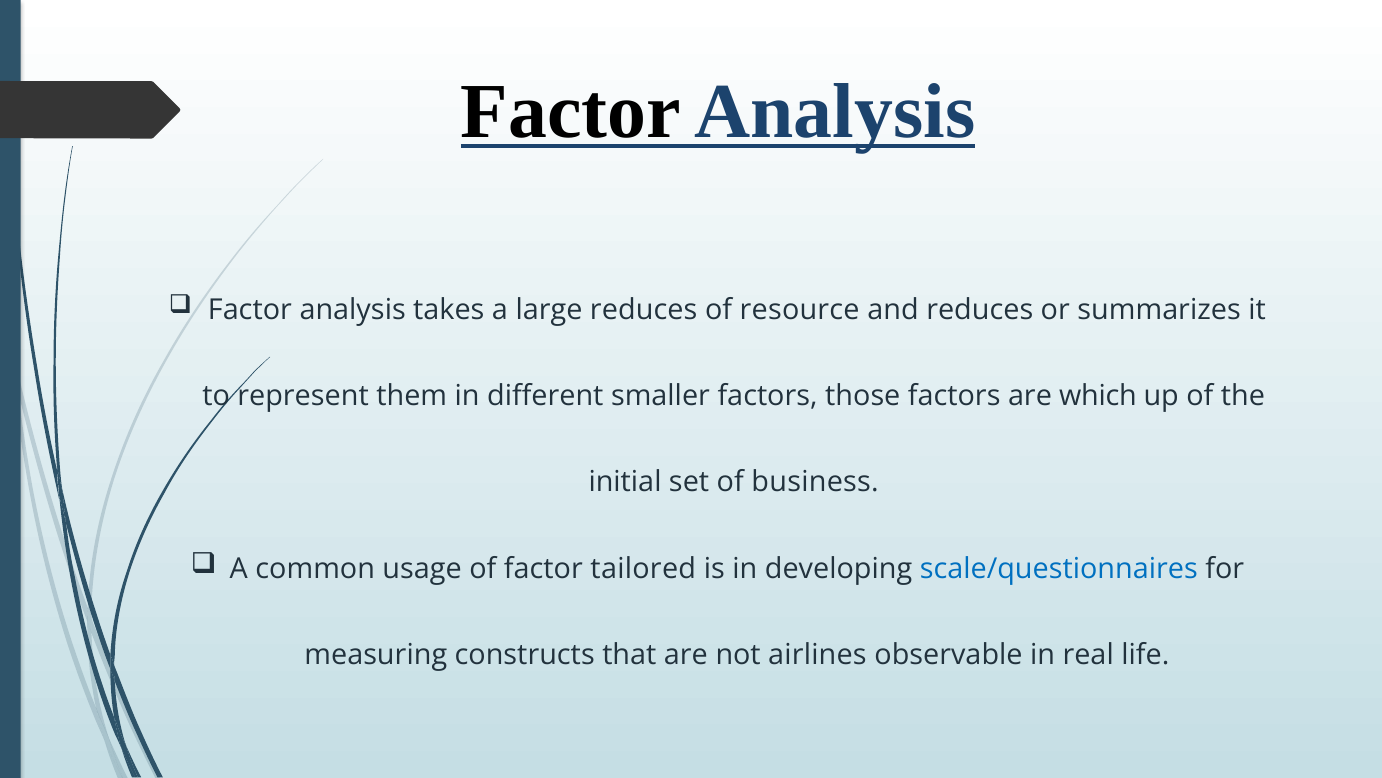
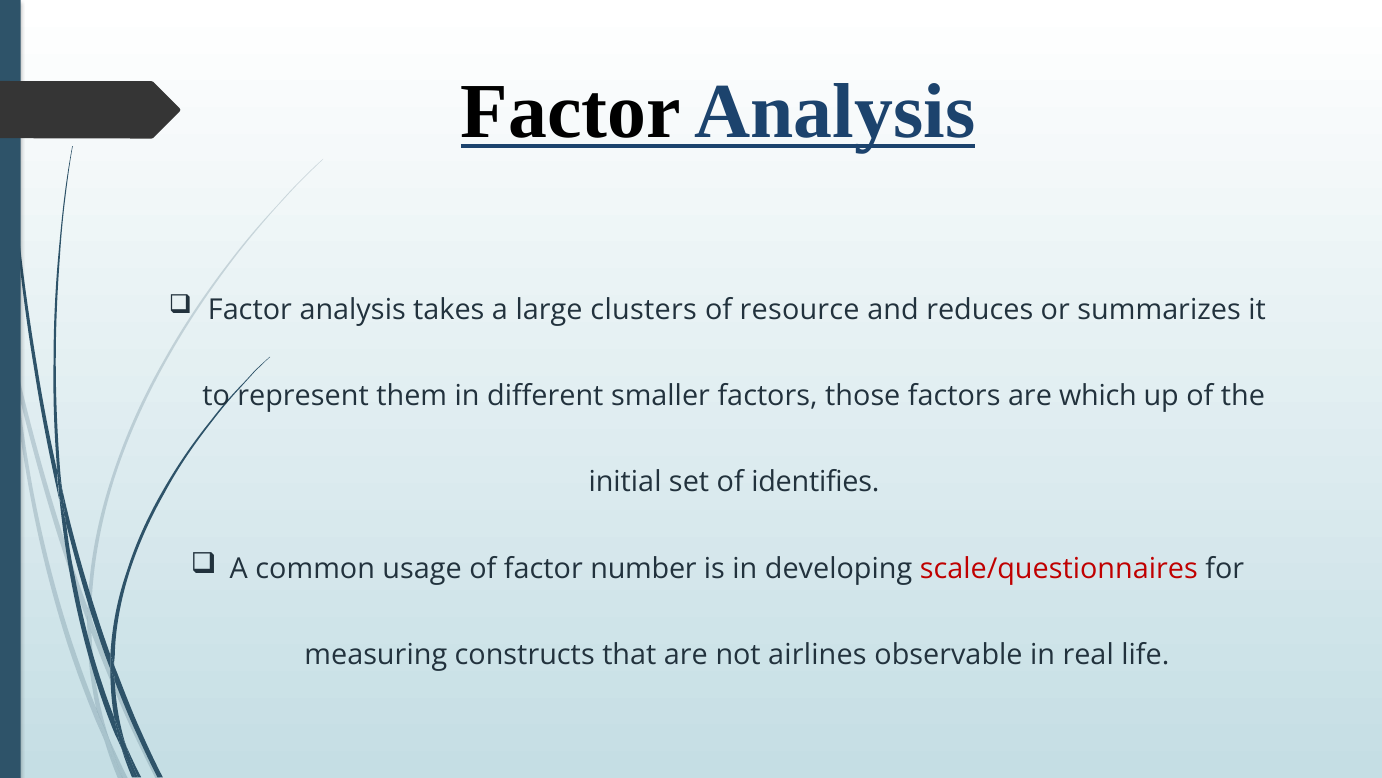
large reduces: reduces -> clusters
business: business -> identifies
tailored: tailored -> number
scale/questionnaires colour: blue -> red
